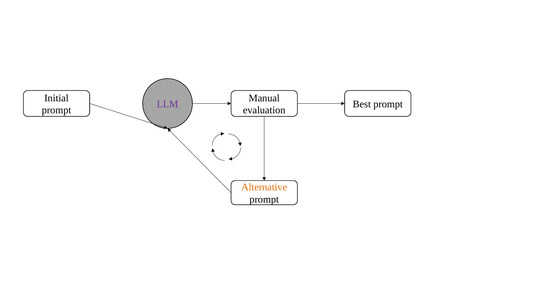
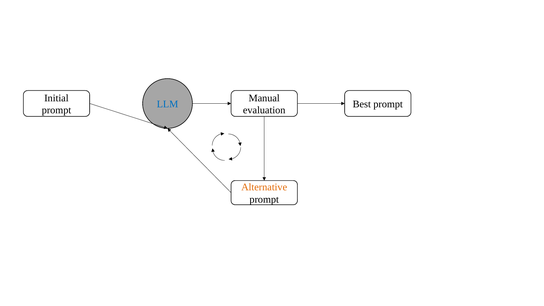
LLM colour: purple -> blue
